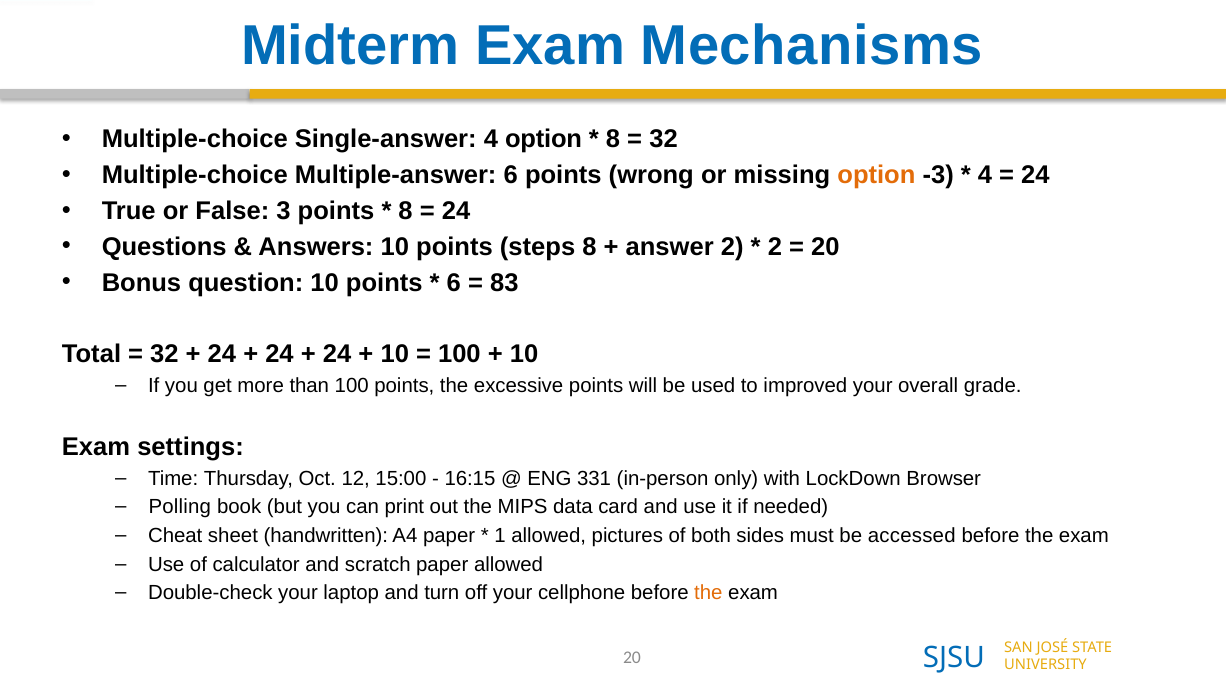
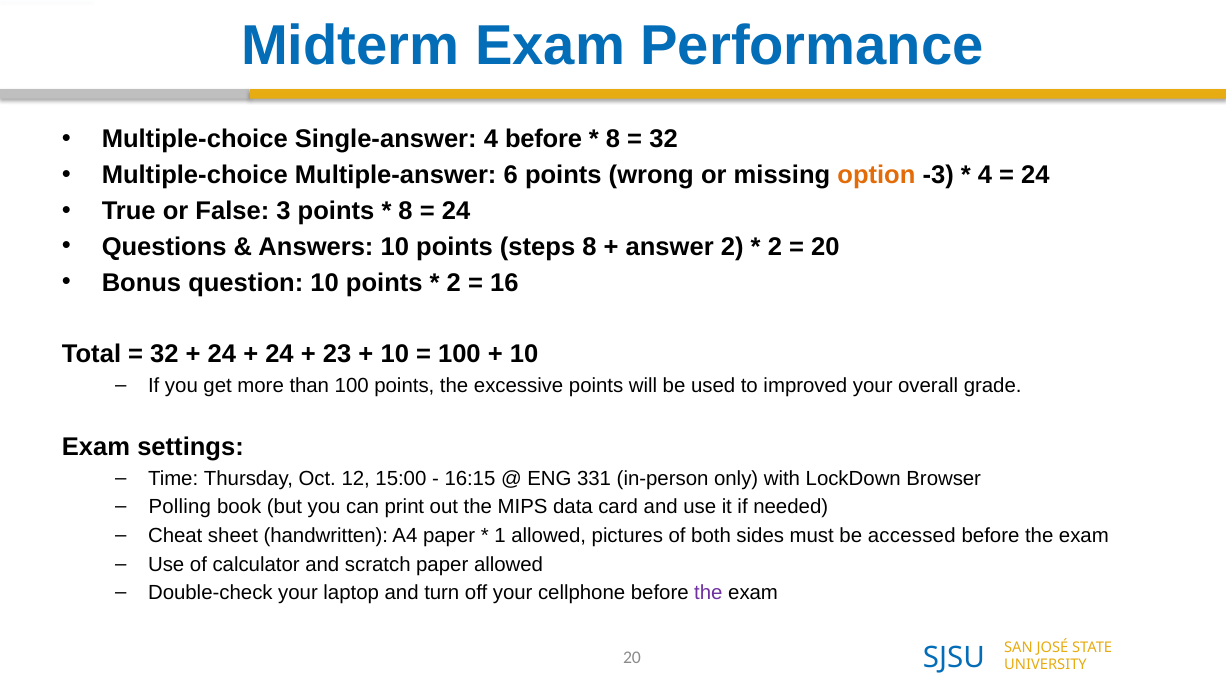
Mechanisms: Mechanisms -> Performance
4 option: option -> before
6 at (454, 283): 6 -> 2
83: 83 -> 16
24 at (337, 354): 24 -> 23
the at (708, 593) colour: orange -> purple
